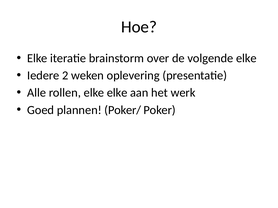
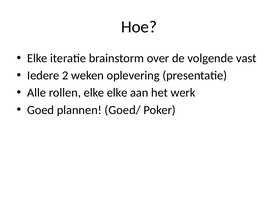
volgende elke: elke -> vast
Poker/: Poker/ -> Goed/
